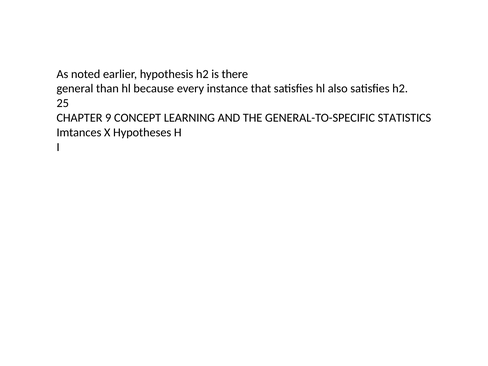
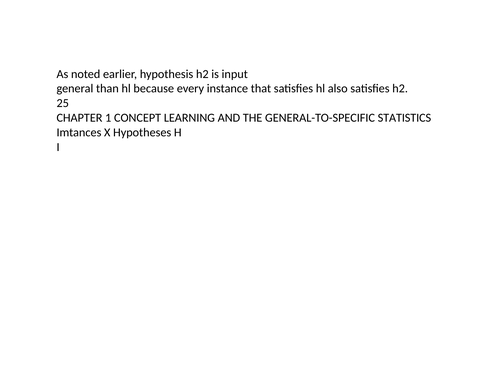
there: there -> input
9: 9 -> 1
